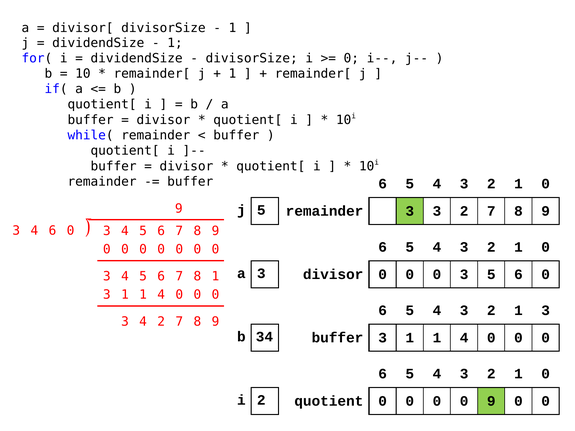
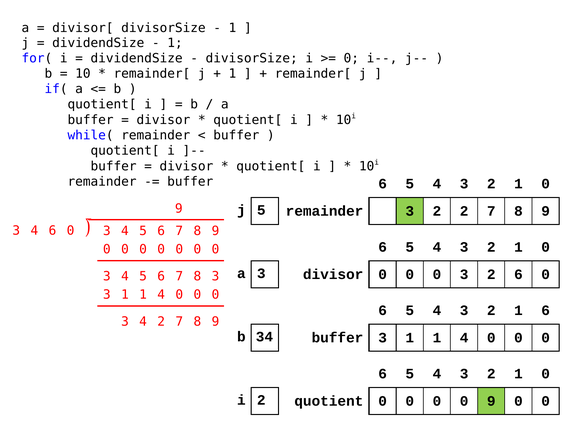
remainder 3 3: 3 -> 2
0 3 5: 5 -> 2
8 1: 1 -> 3
1 3: 3 -> 6
